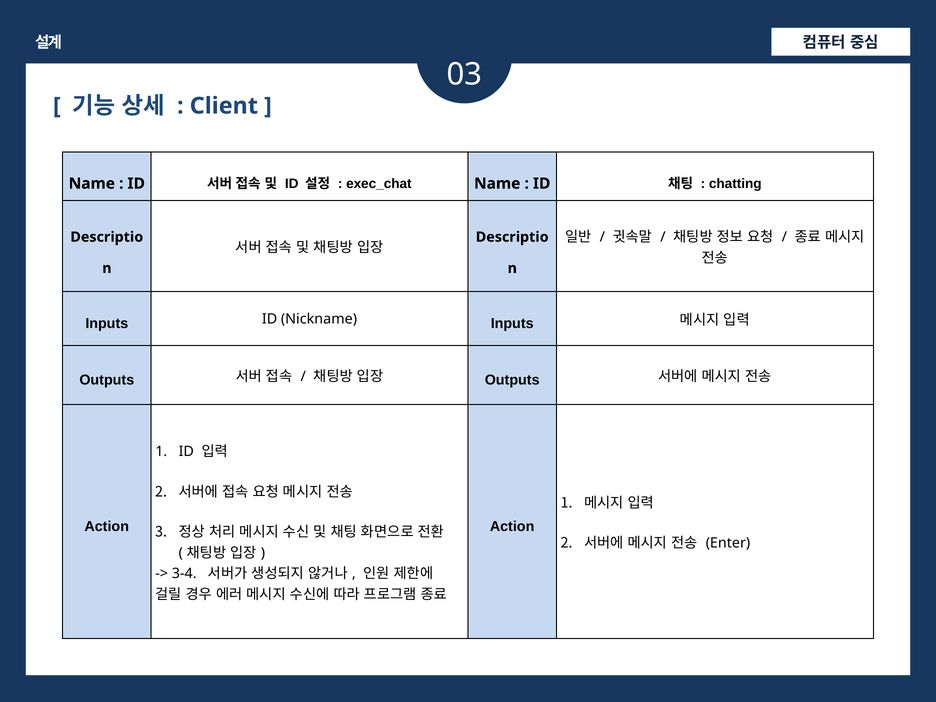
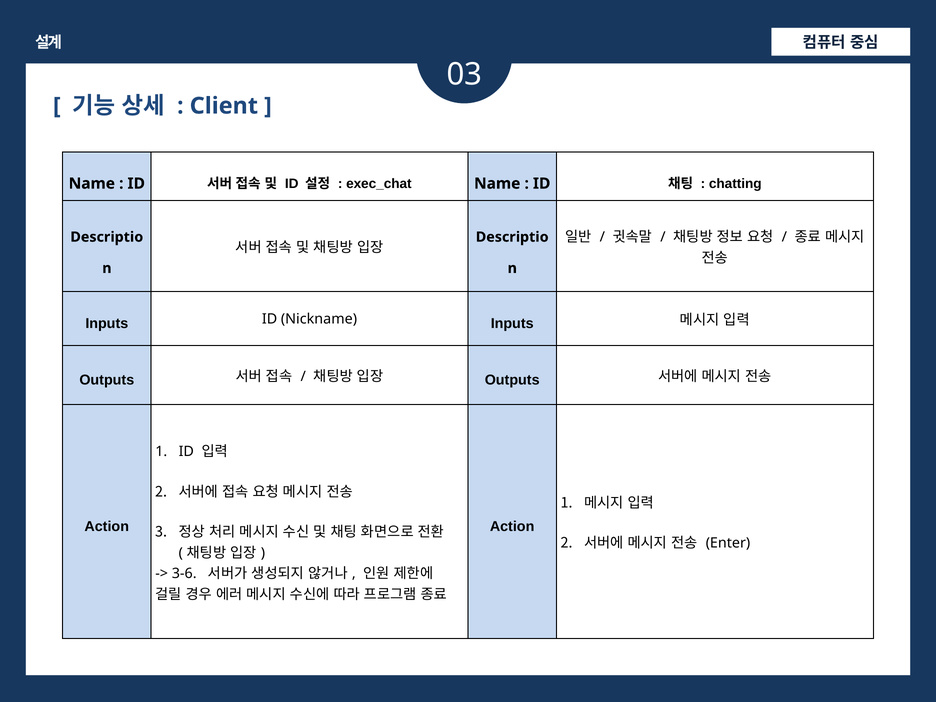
3-4: 3-4 -> 3-6
